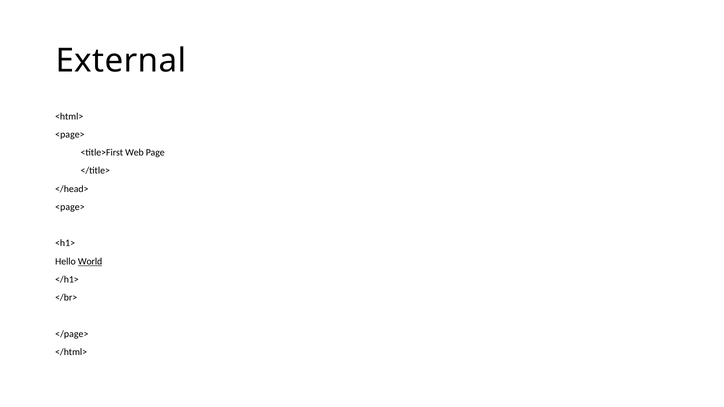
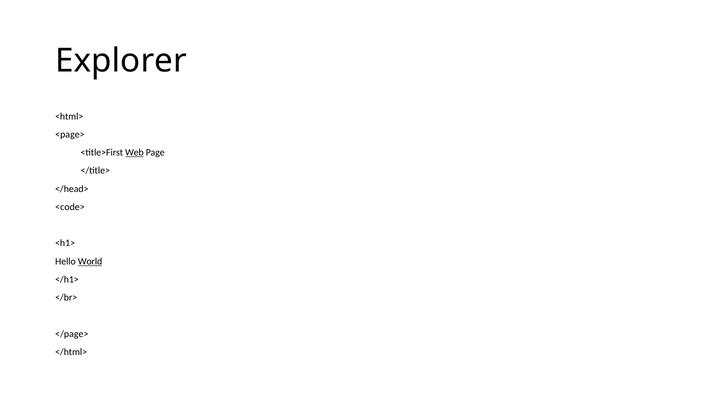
External: External -> Explorer
Web underline: none -> present
<page> at (70, 207): <page> -> <code>
